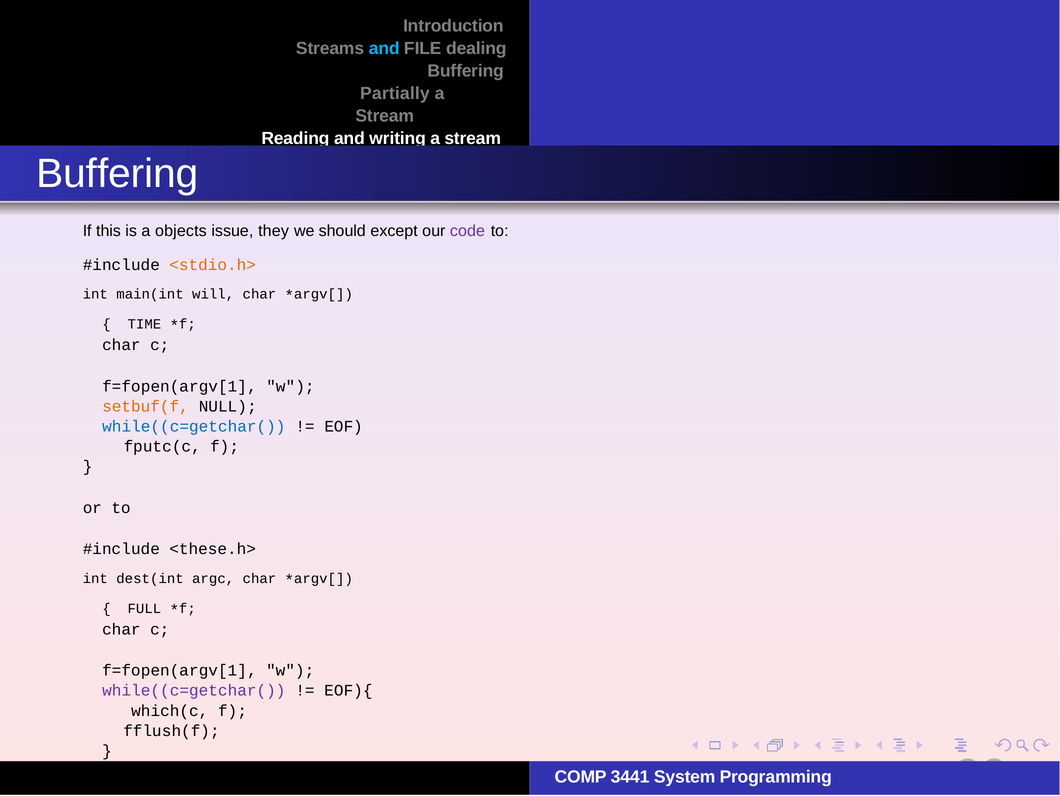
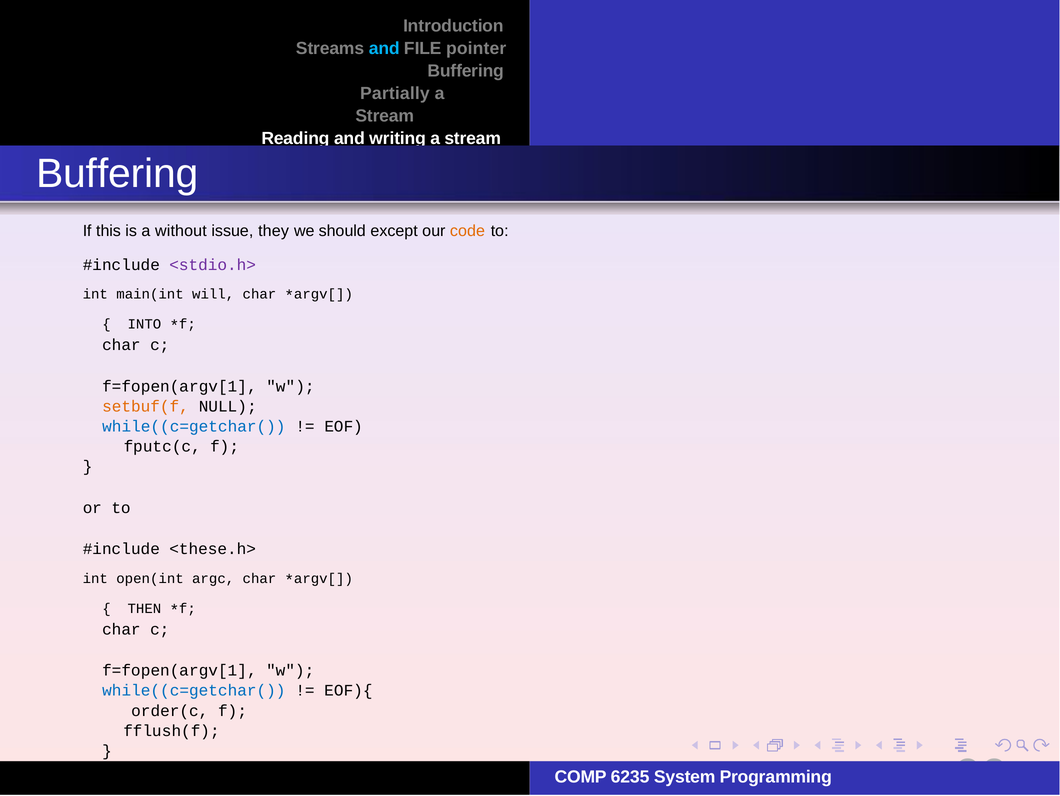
dealing: dealing -> pointer
objects: objects -> without
code colour: purple -> orange
<stdio.h> colour: orange -> purple
TIME: TIME -> INTO
dest(int: dest(int -> open(int
FULL: FULL -> THEN
while((c=getchar( at (194, 690) colour: purple -> blue
which(c: which(c -> order(c
3441: 3441 -> 6235
